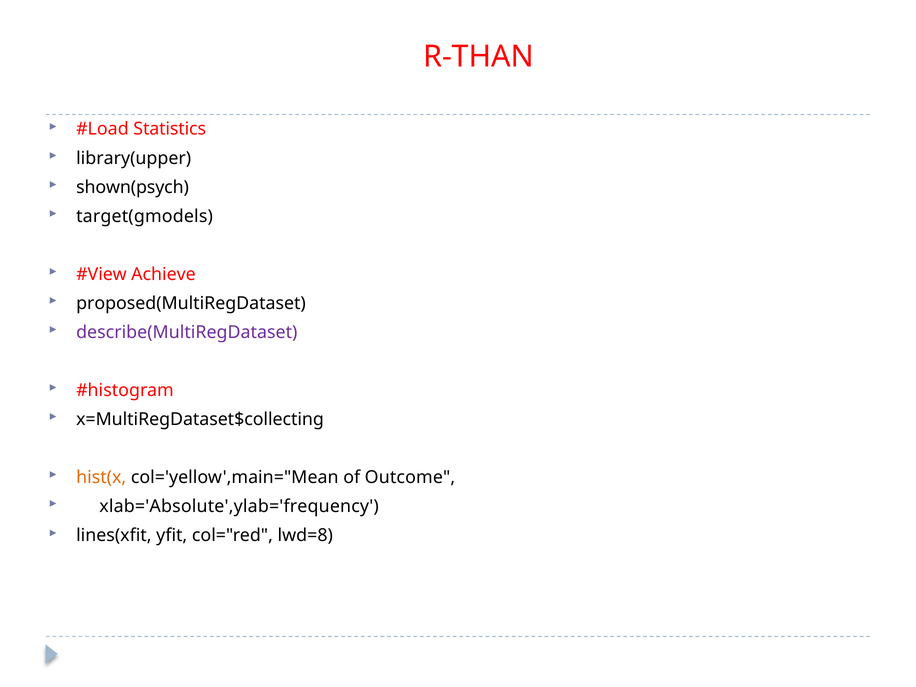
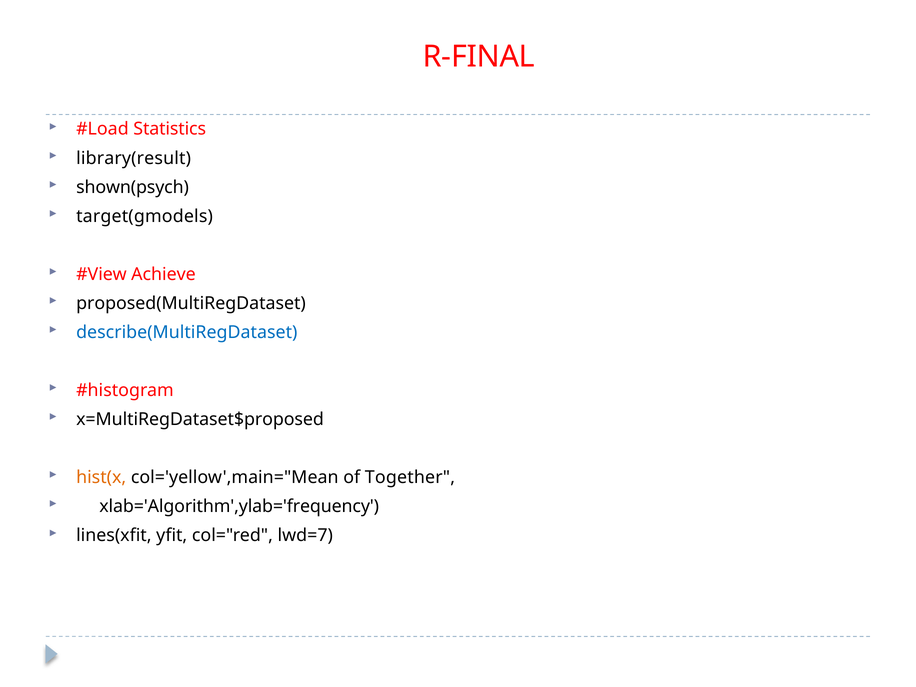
R-THAN: R-THAN -> R-FINAL
library(upper: library(upper -> library(result
describe(MultiRegDataset colour: purple -> blue
x=MultiRegDataset$collecting: x=MultiRegDataset$collecting -> x=MultiRegDataset$proposed
Outcome: Outcome -> Together
xlab='Absolute',ylab='frequency: xlab='Absolute',ylab='frequency -> xlab='Algorithm',ylab='frequency
lwd=8: lwd=8 -> lwd=7
